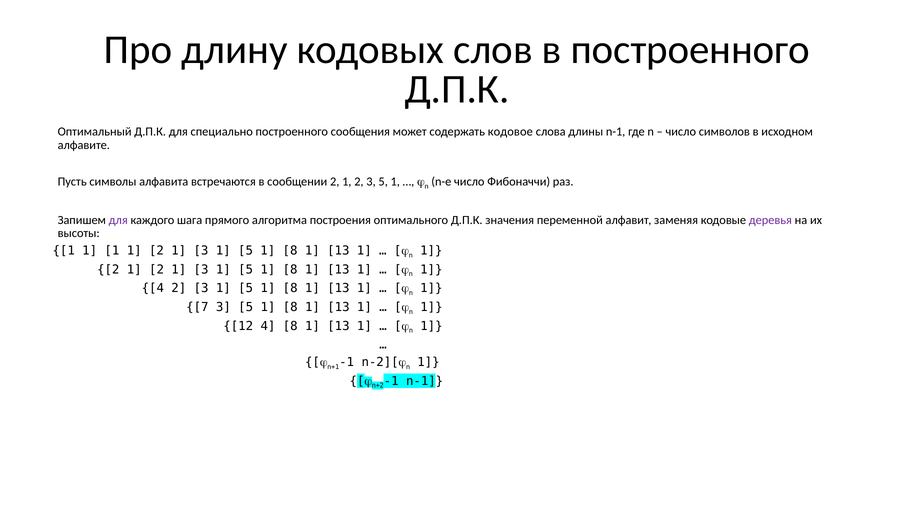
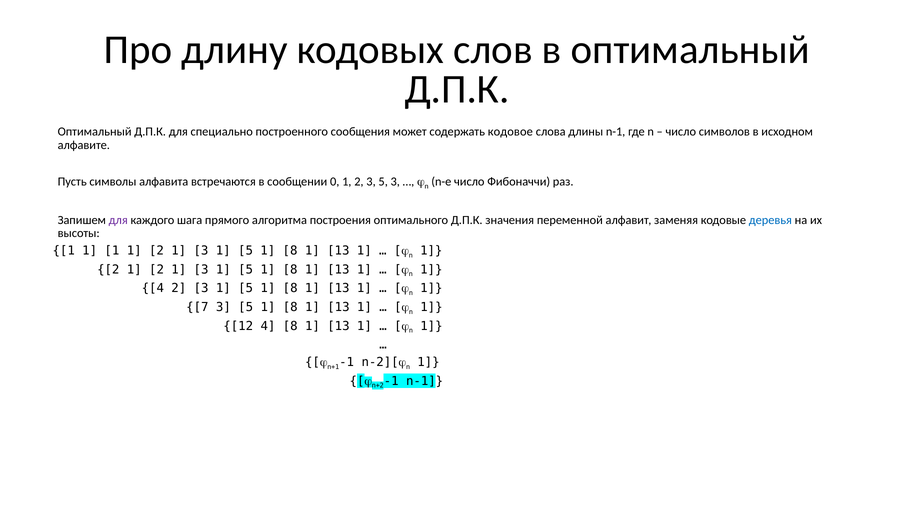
в построенного: построенного -> оптимальный
сообщении 2: 2 -> 0
2 3 5 1: 1 -> 3
деревья colour: purple -> blue
